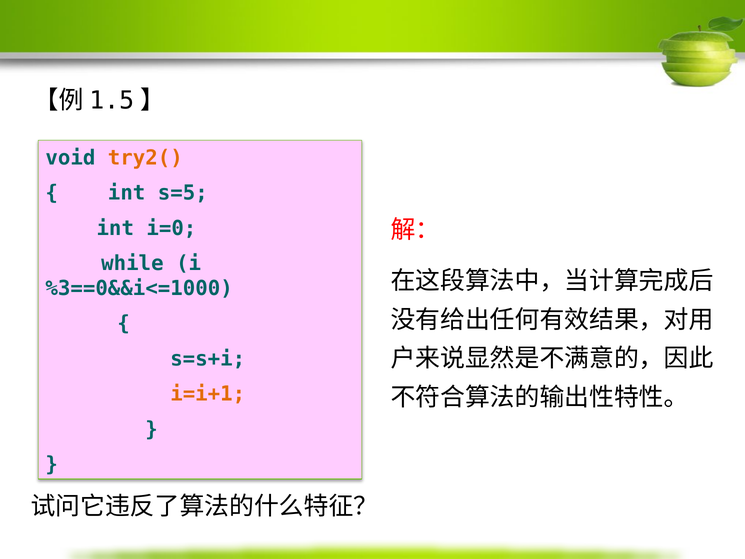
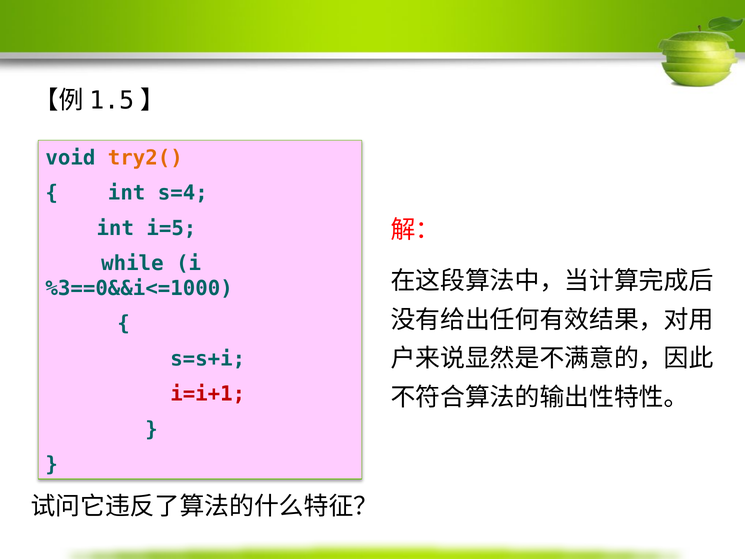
s=5: s=5 -> s=4
i=0: i=0 -> i=5
i=i+1 colour: orange -> red
